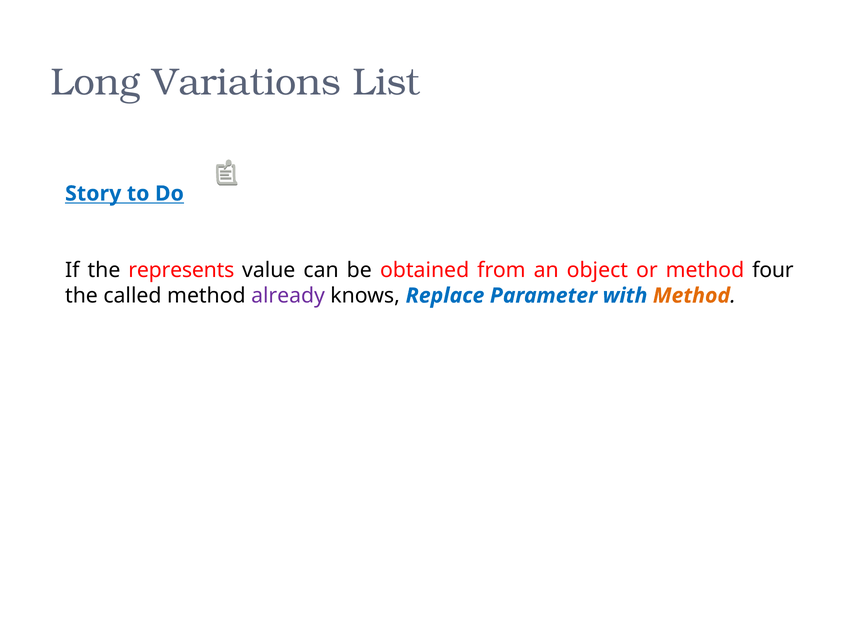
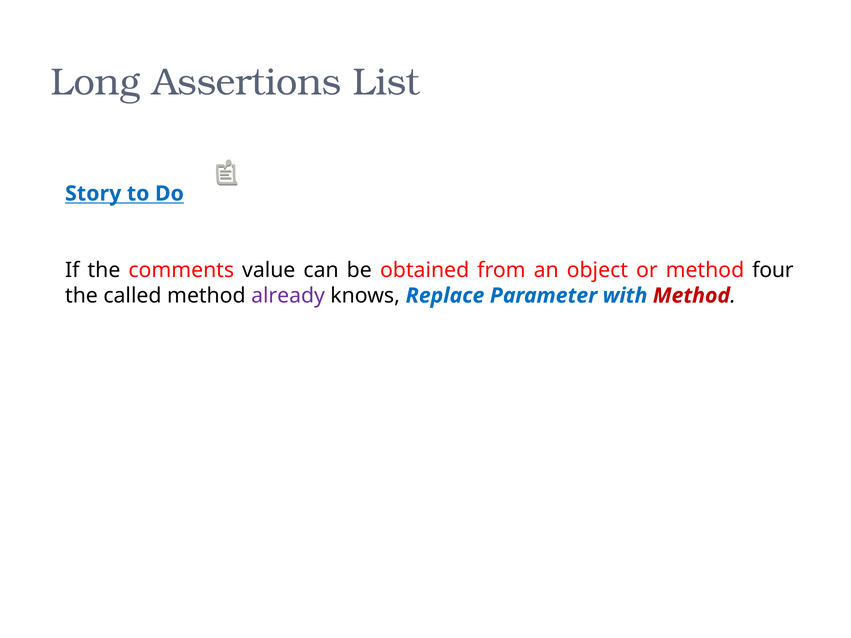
Variations: Variations -> Assertions
represents: represents -> comments
Method at (691, 296) colour: orange -> red
